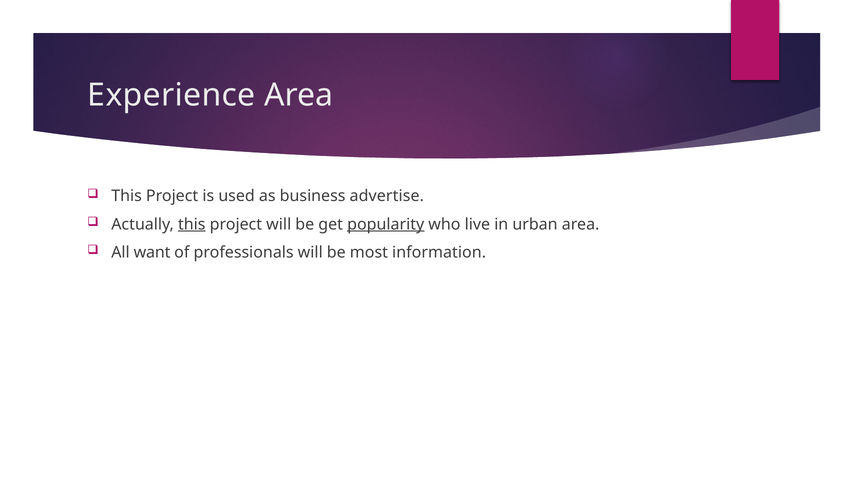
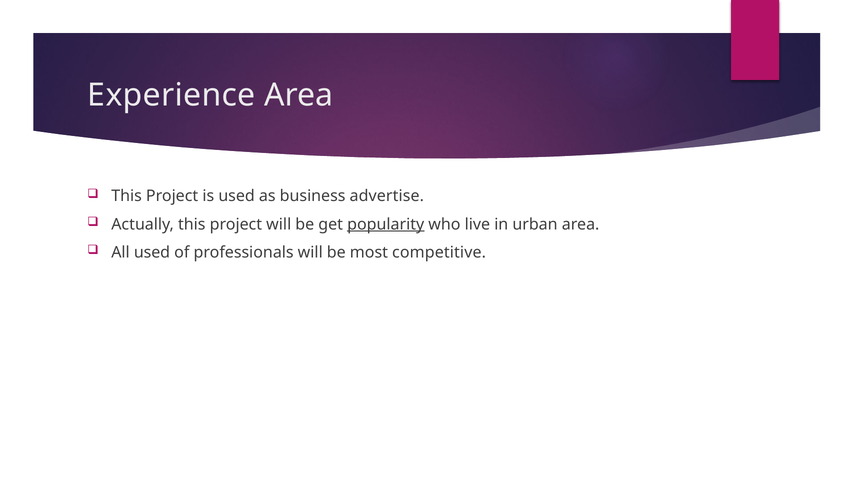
this at (192, 224) underline: present -> none
All want: want -> used
information: information -> competitive
